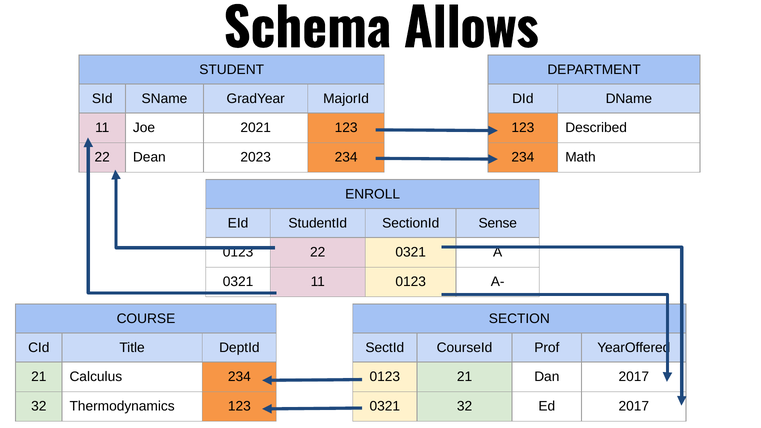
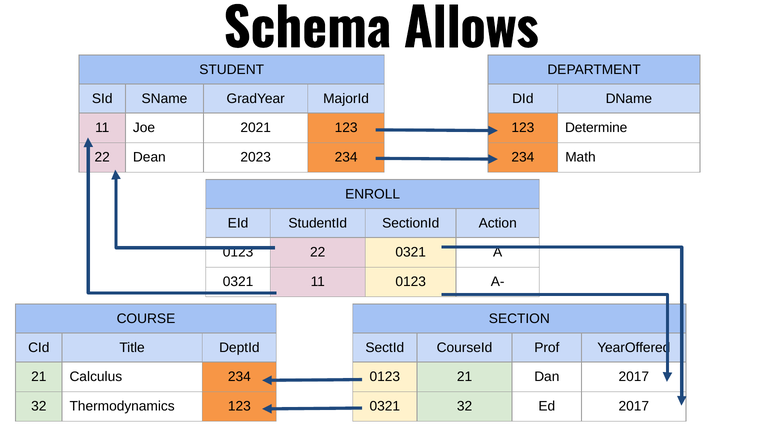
Described: Described -> Determine
Sense: Sense -> Action
